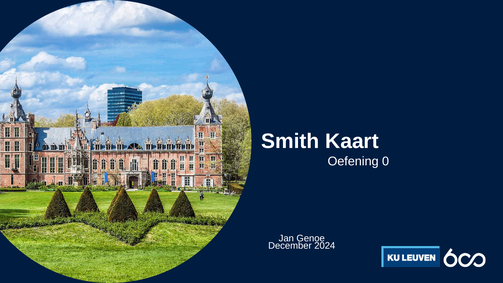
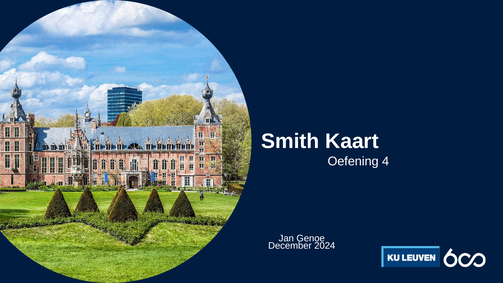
0: 0 -> 4
